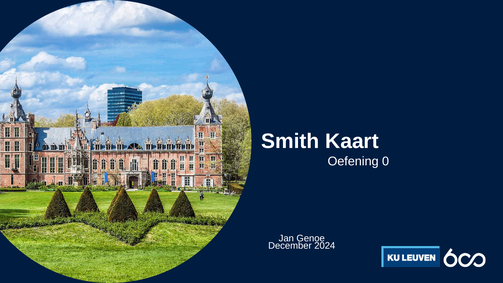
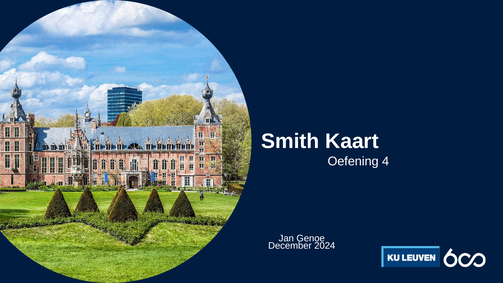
0: 0 -> 4
